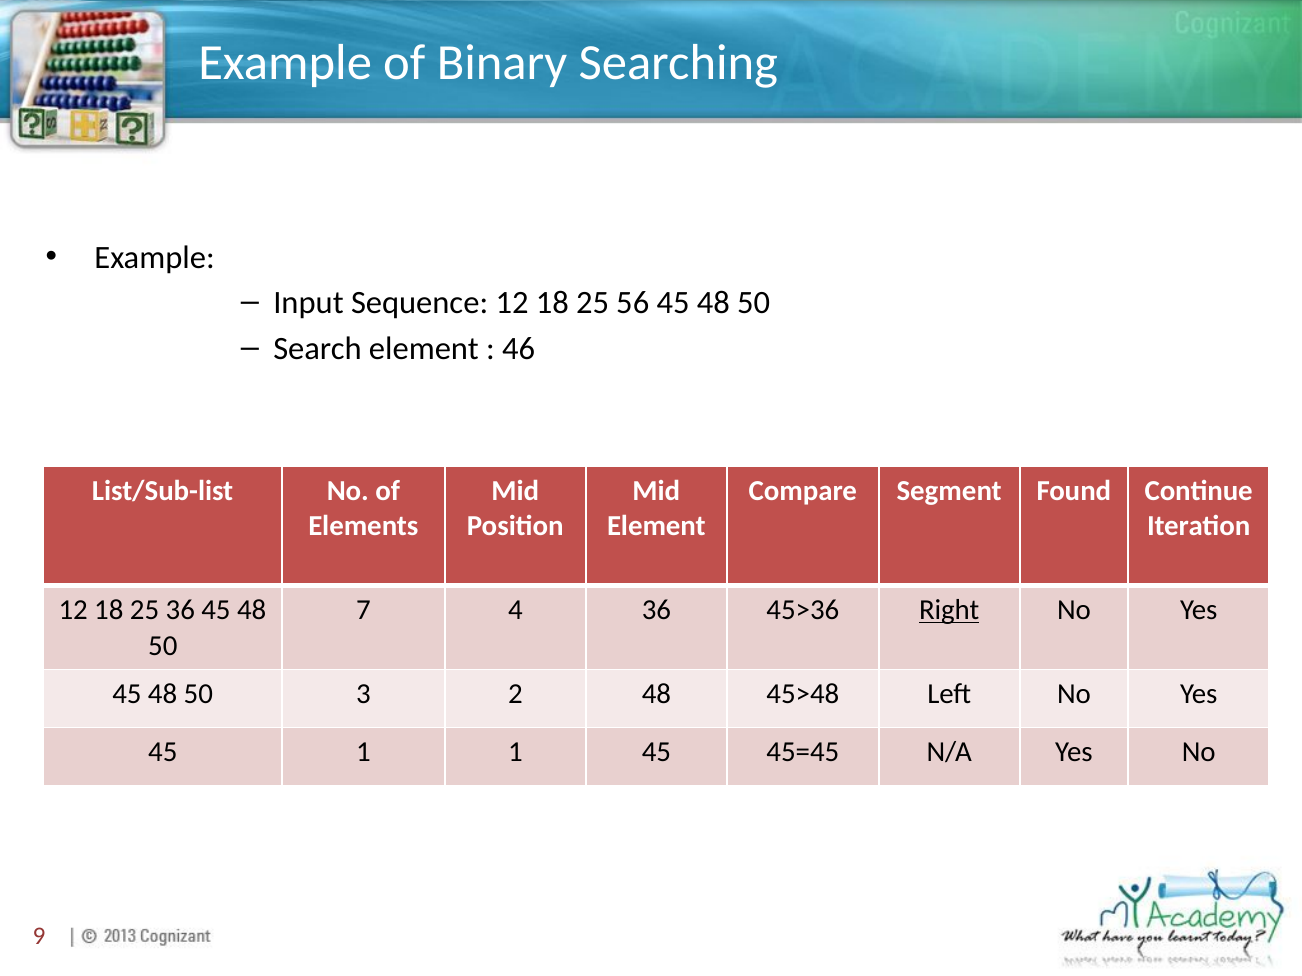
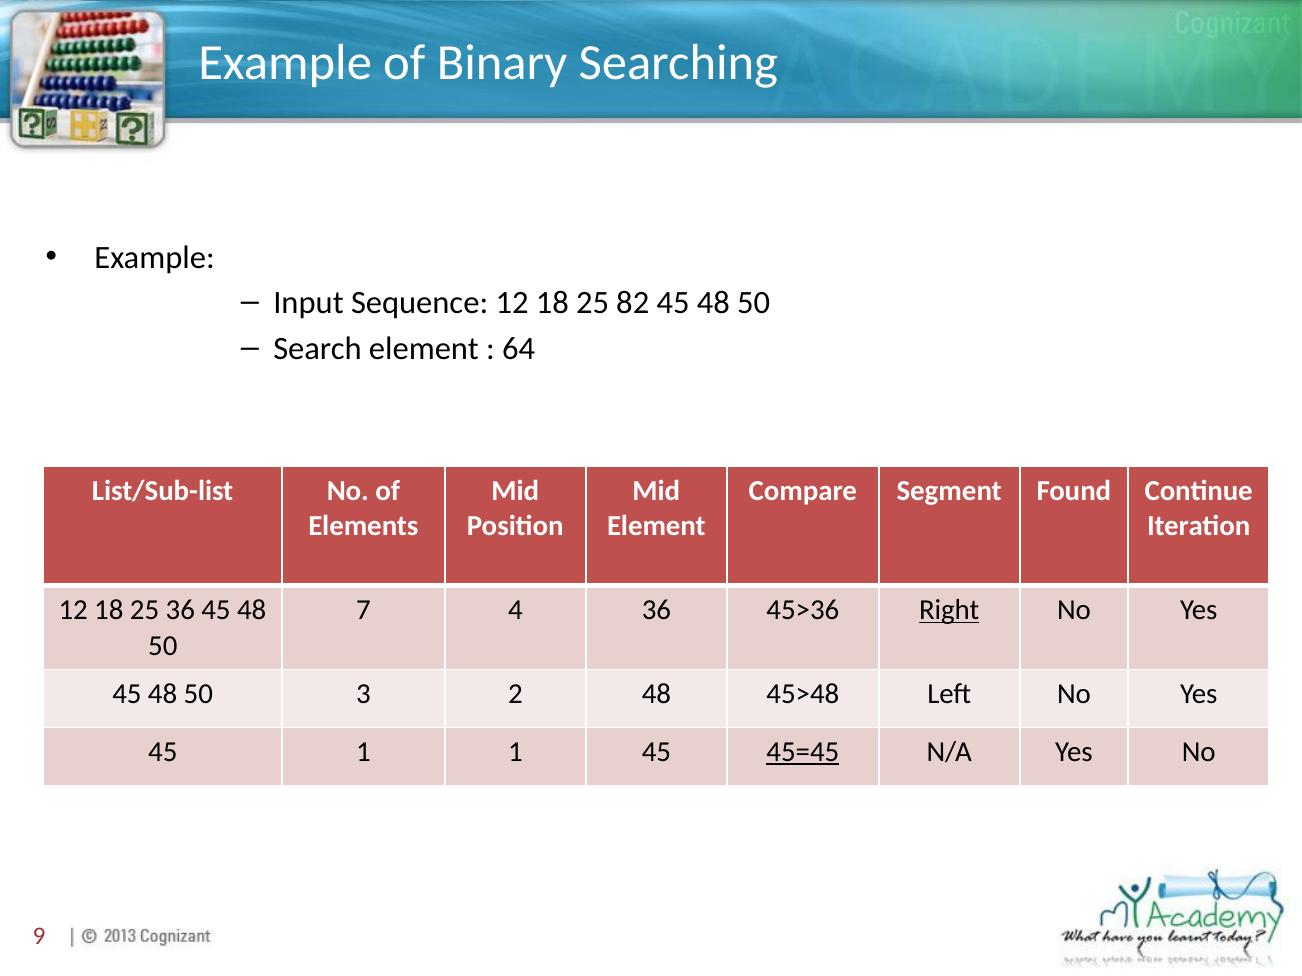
56: 56 -> 82
46: 46 -> 64
45=45 underline: none -> present
